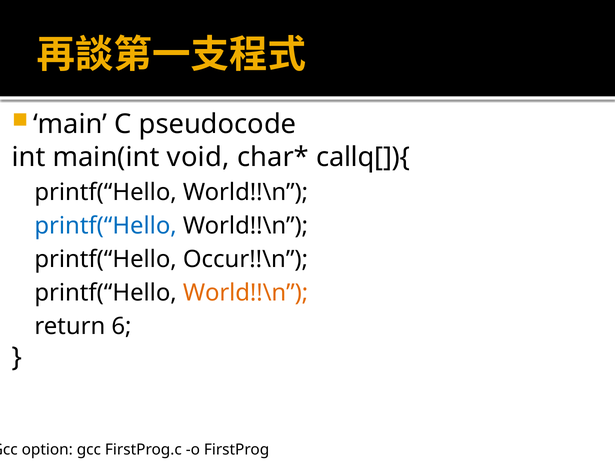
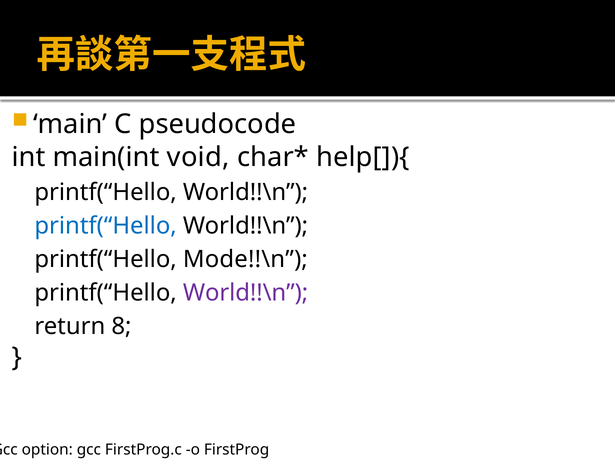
callq[]){: callq[]){ -> help[]){
Occur!!\n: Occur!!\n -> Mode!!\n
World!!\n at (246, 293) colour: orange -> purple
6: 6 -> 8
